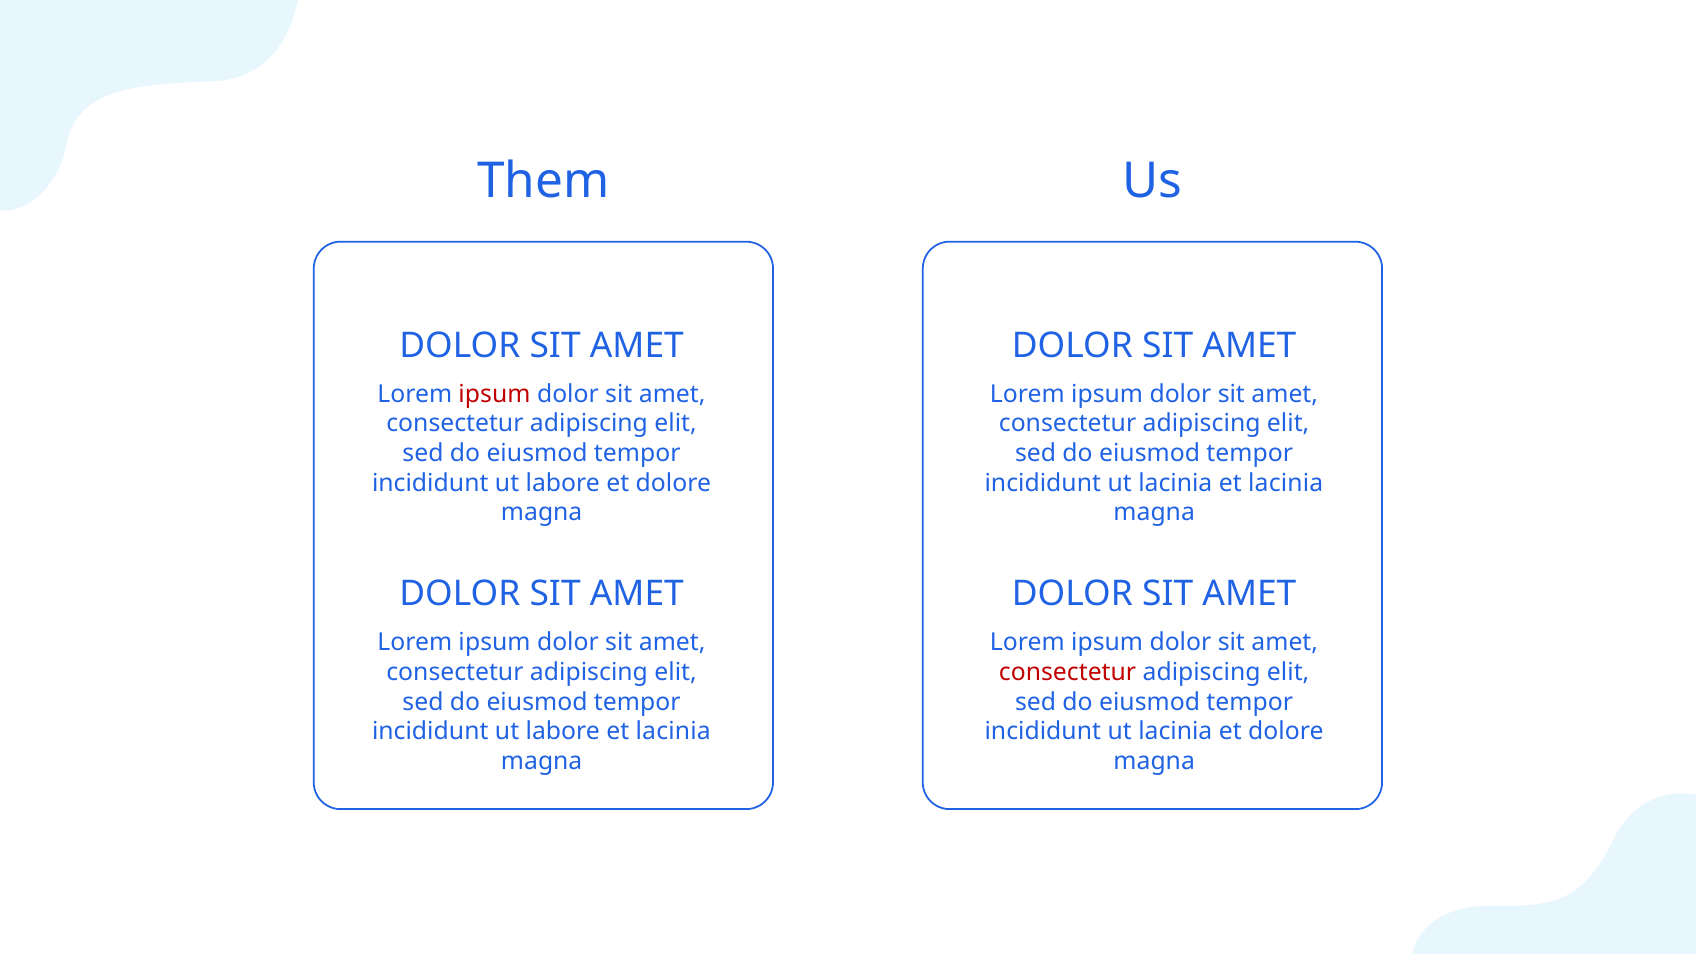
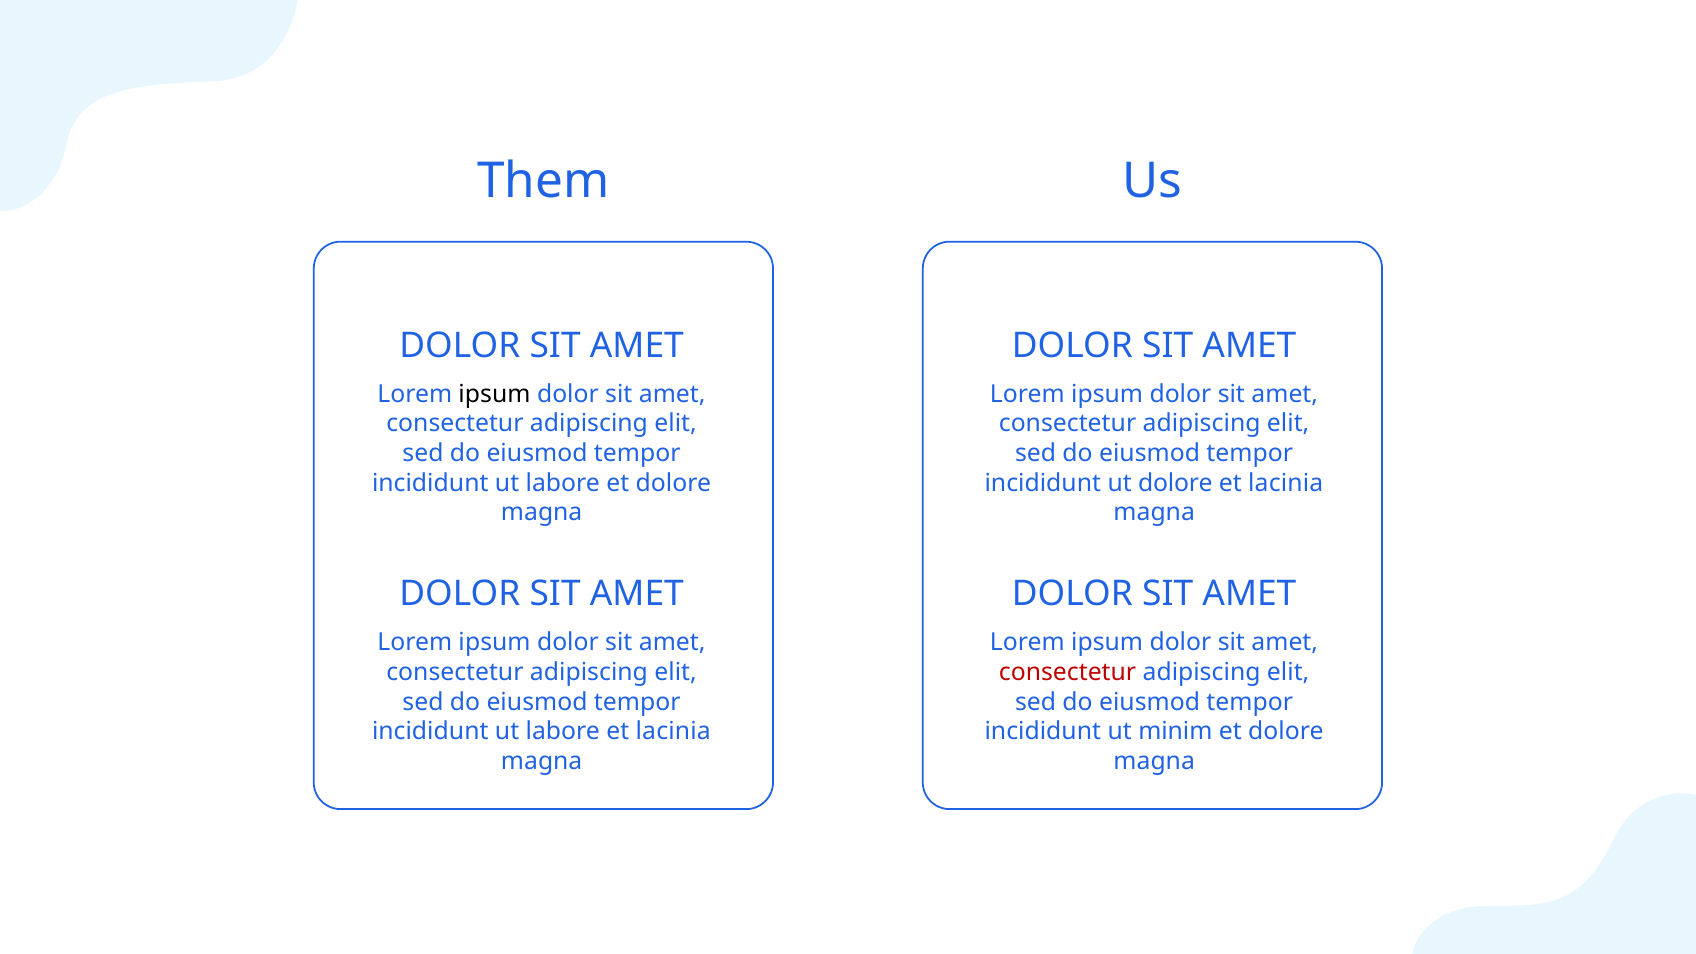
ipsum at (494, 394) colour: red -> black
lacinia at (1175, 483): lacinia -> dolore
lacinia at (1175, 732): lacinia -> minim
